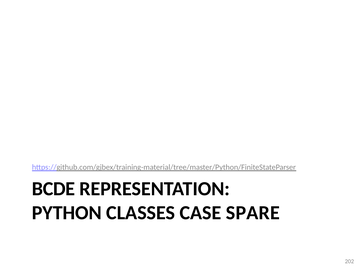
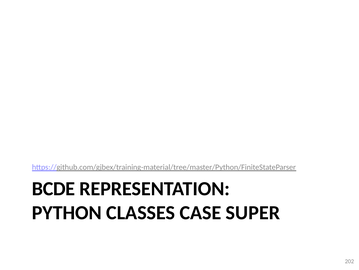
SPARE: SPARE -> SUPER
